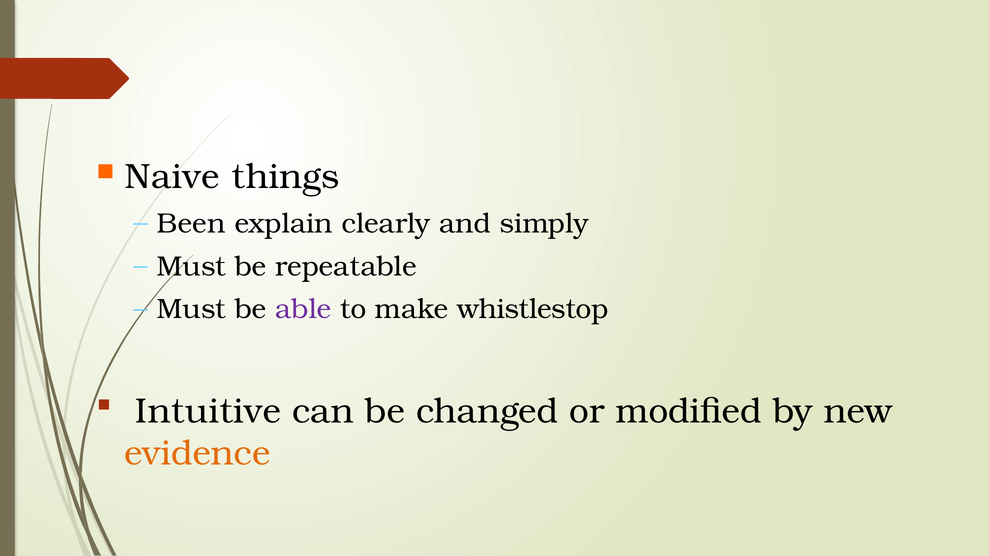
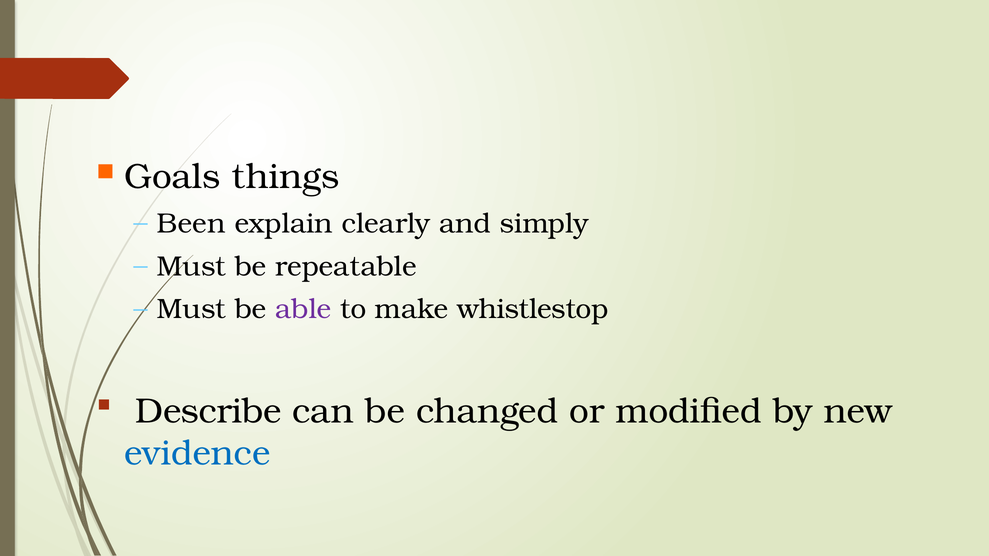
Naive: Naive -> Goals
Intuitive: Intuitive -> Describe
evidence colour: orange -> blue
